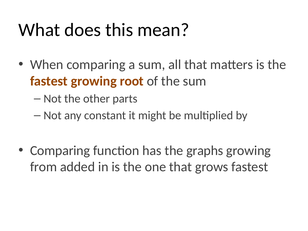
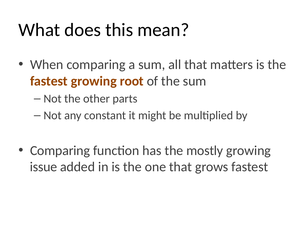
graphs: graphs -> mostly
from: from -> issue
